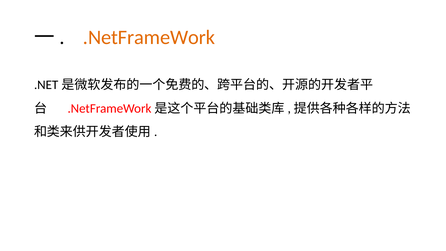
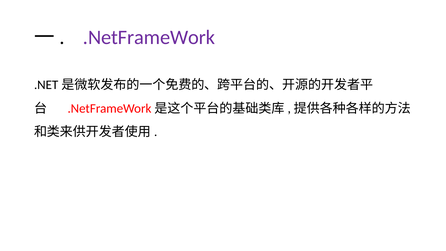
.NetFrameWork colour: orange -> purple
